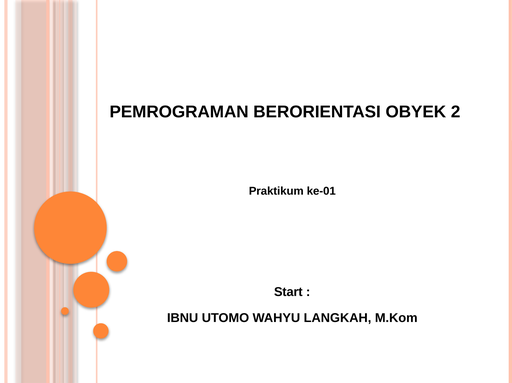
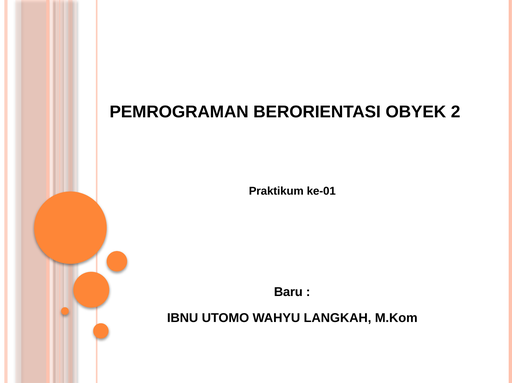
Start: Start -> Baru
